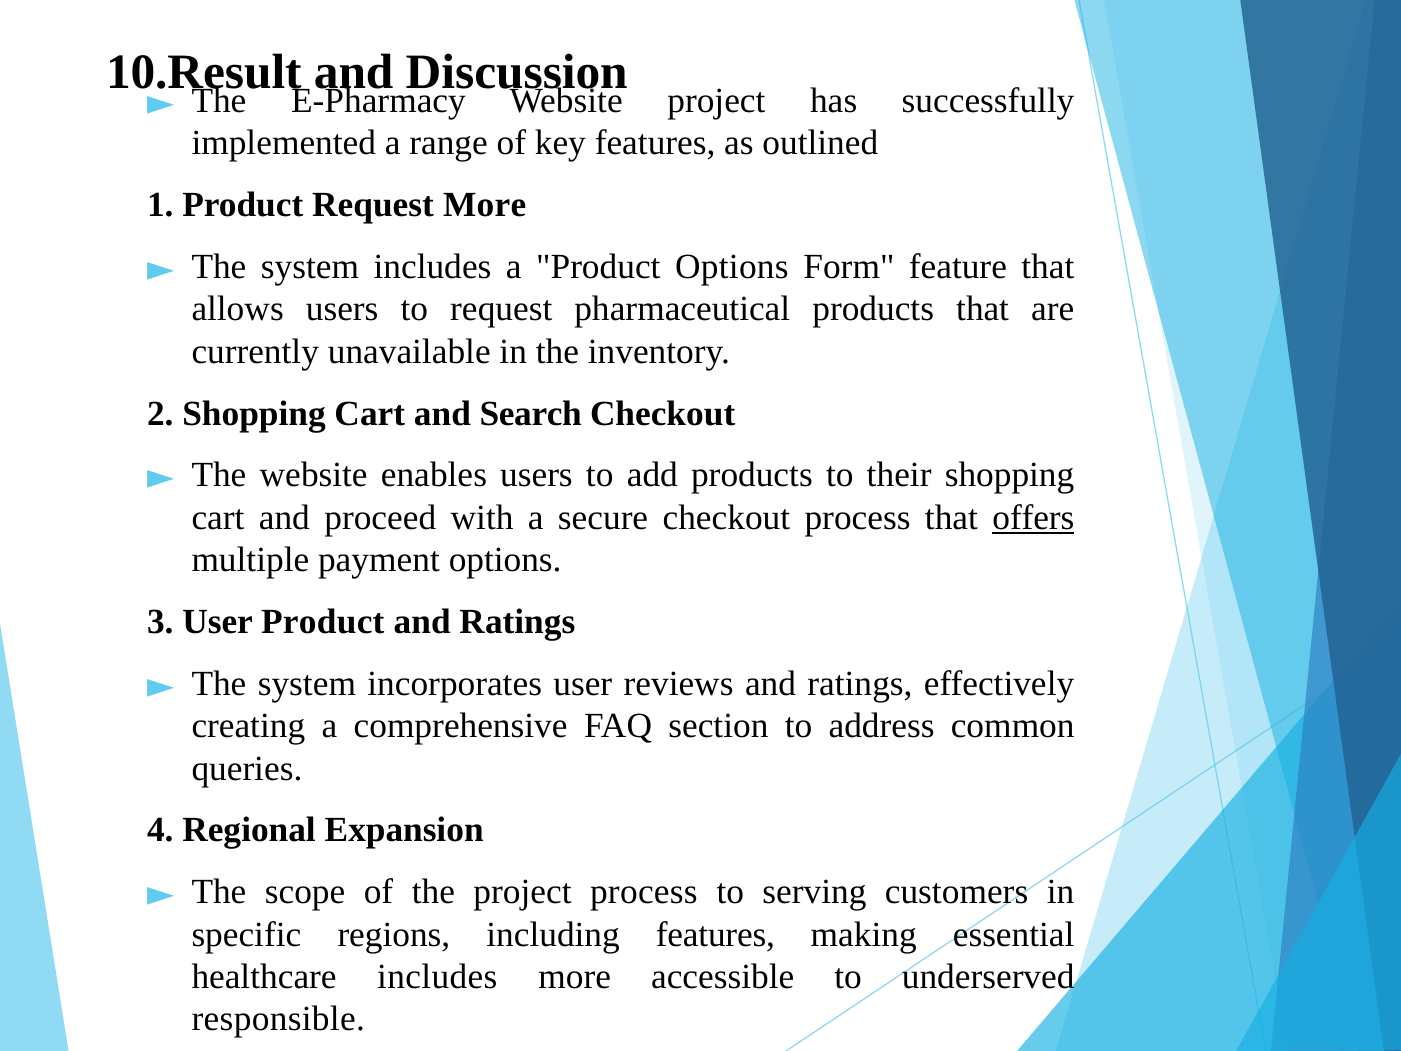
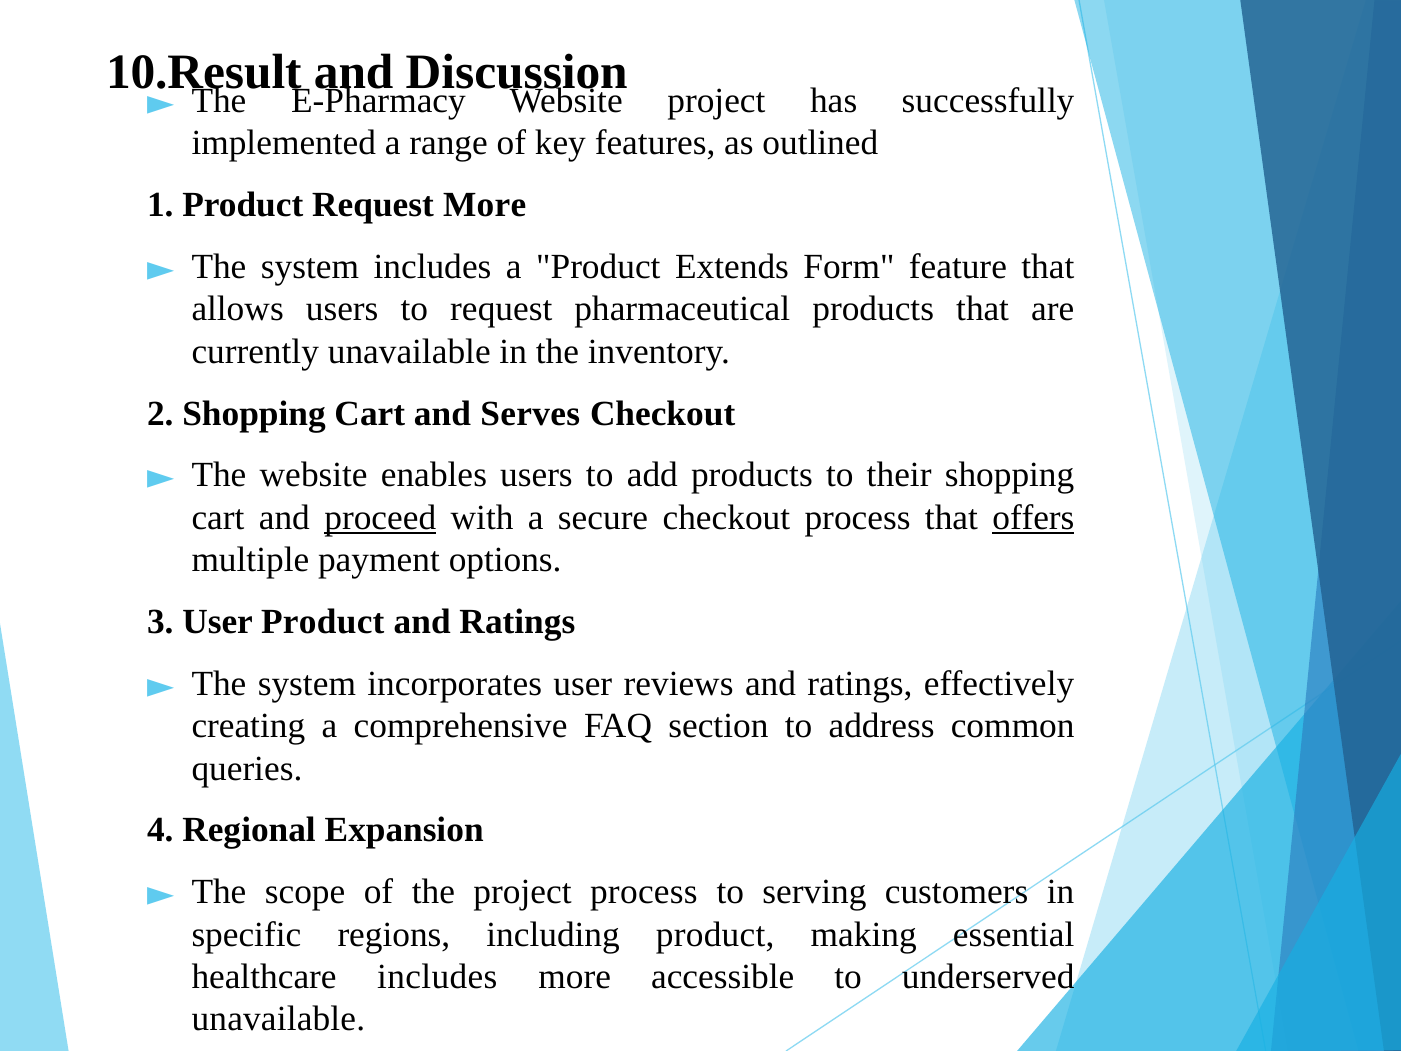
Product Options: Options -> Extends
Search: Search -> Serves
proceed underline: none -> present
including features: features -> product
responsible at (278, 1019): responsible -> unavailable
